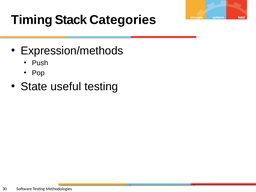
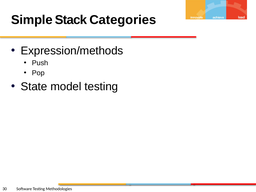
Timing: Timing -> Simple
useful: useful -> model
